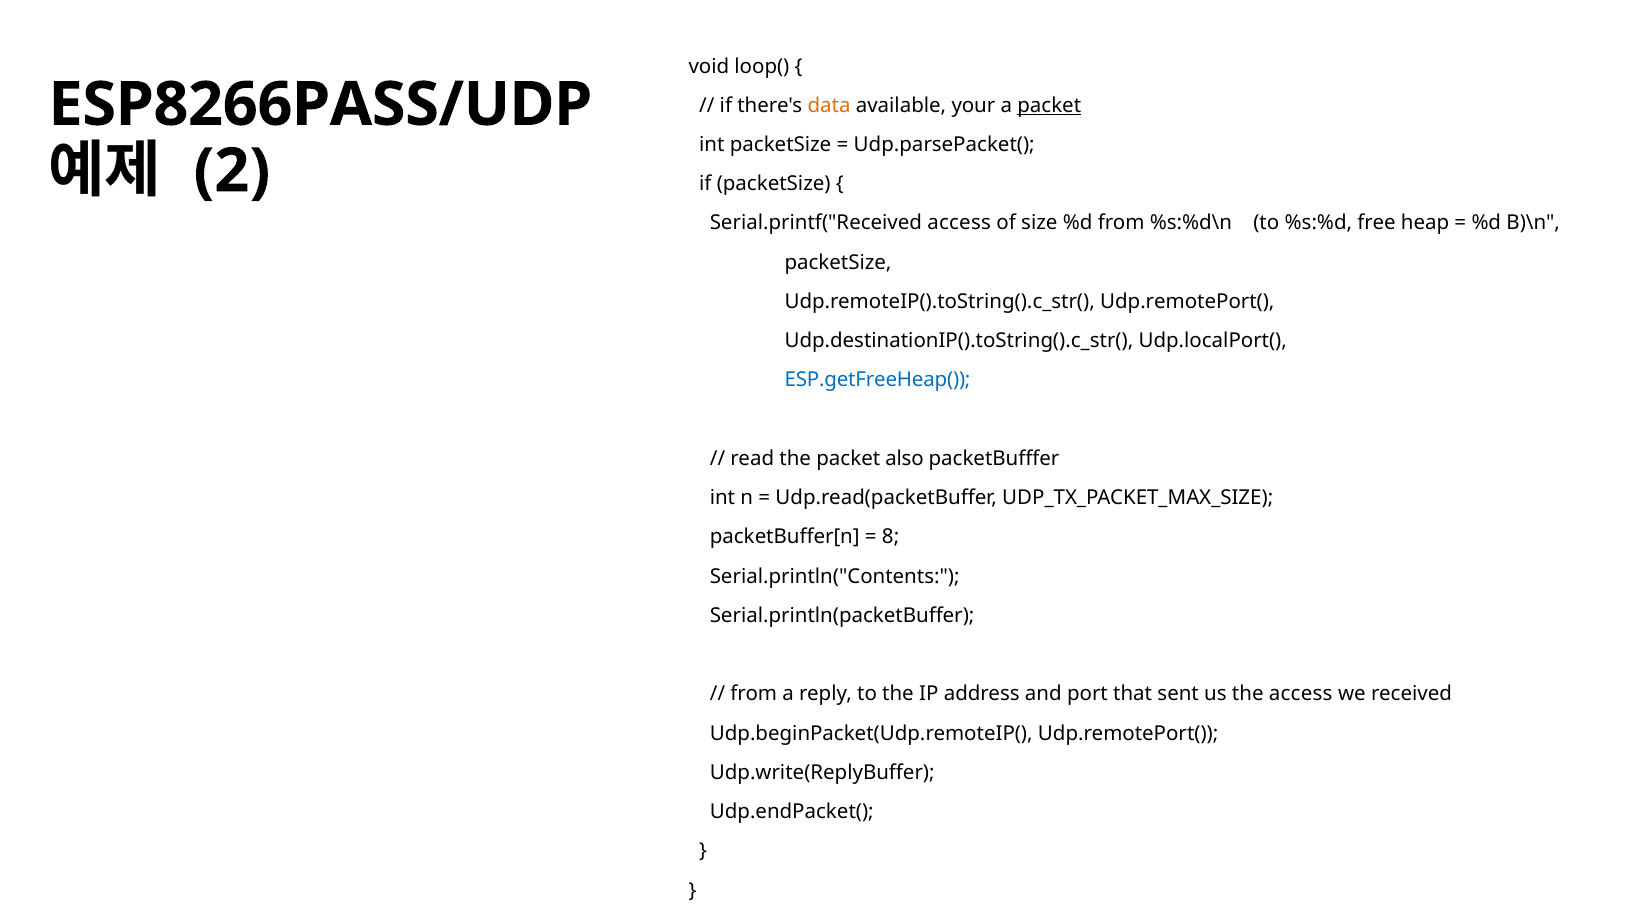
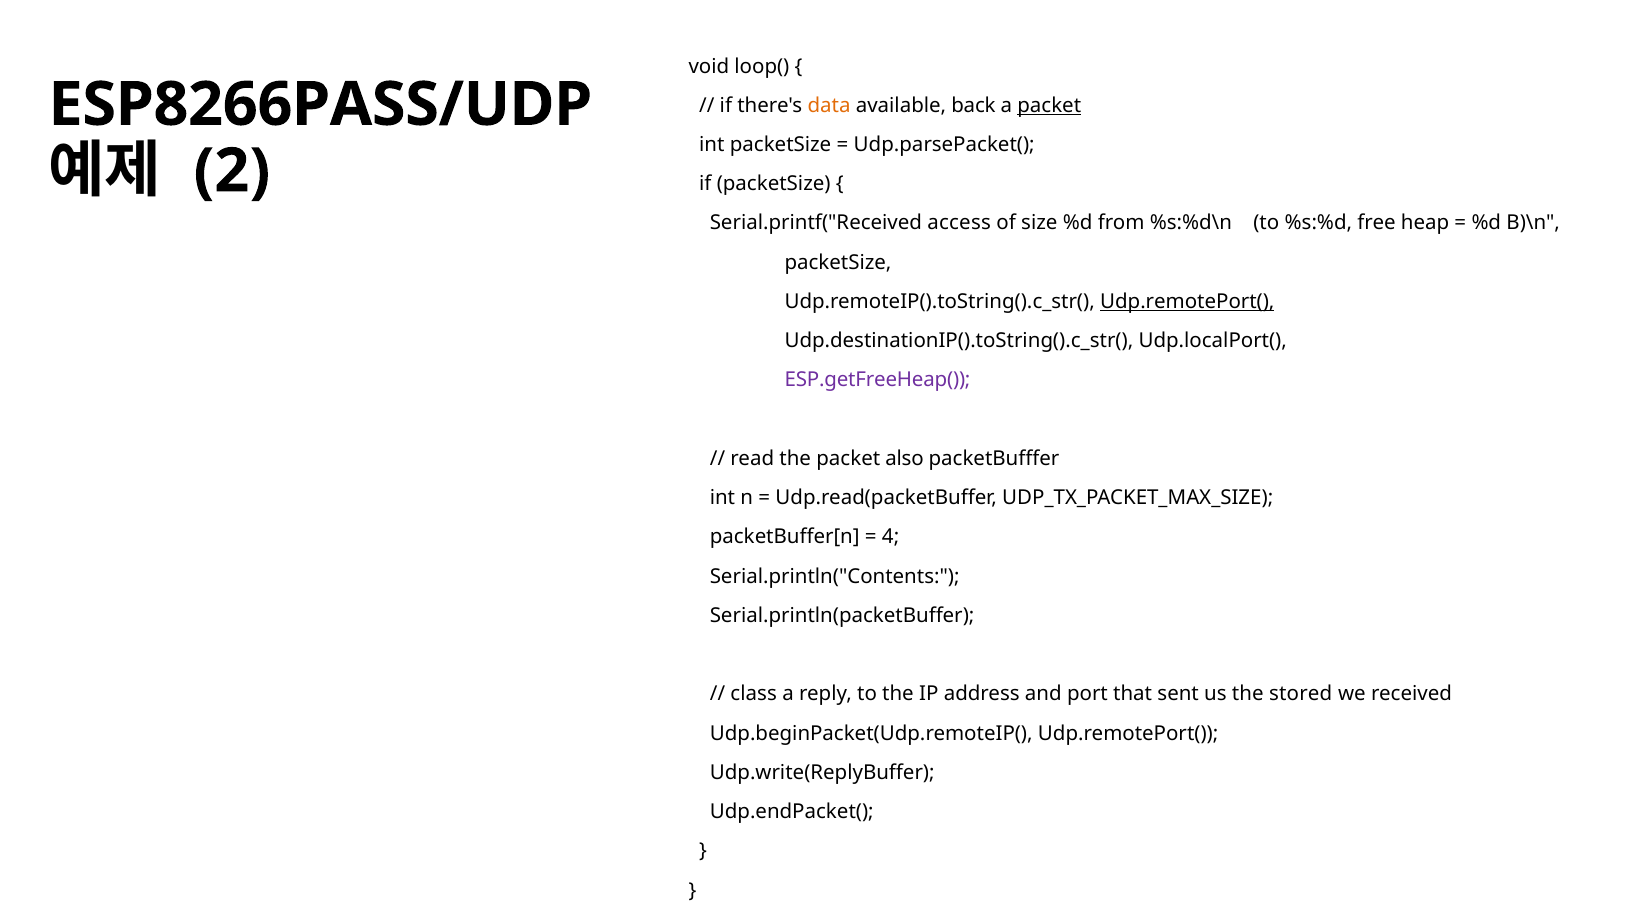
your: your -> back
Udp.remotePort( at (1187, 302) underline: none -> present
ESP.getFreeHeap( colour: blue -> purple
8: 8 -> 4
from at (754, 694): from -> class
the access: access -> stored
